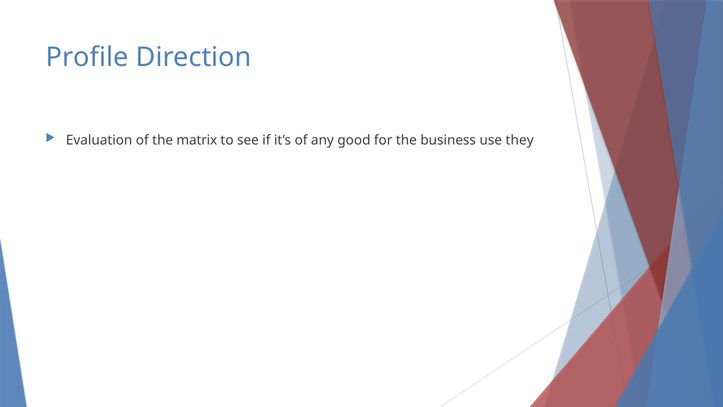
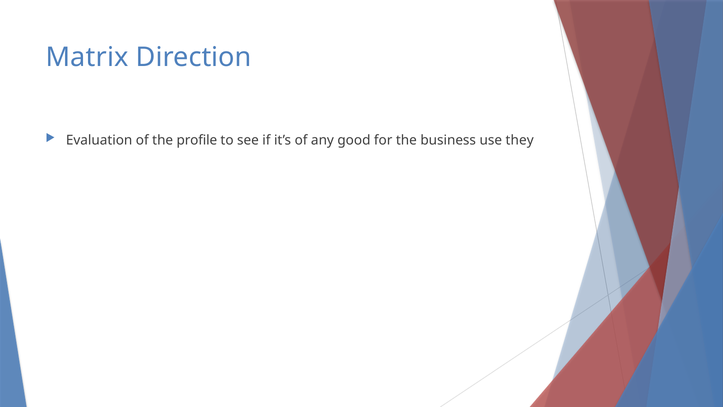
Profile: Profile -> Matrix
matrix: matrix -> profile
